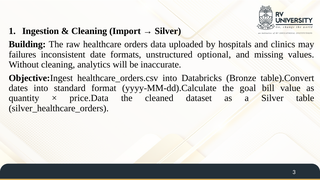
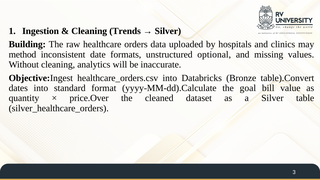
Import: Import -> Trends
failures: failures -> method
price.Data: price.Data -> price.Over
